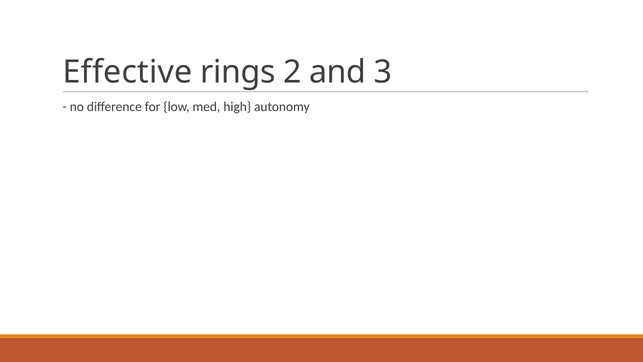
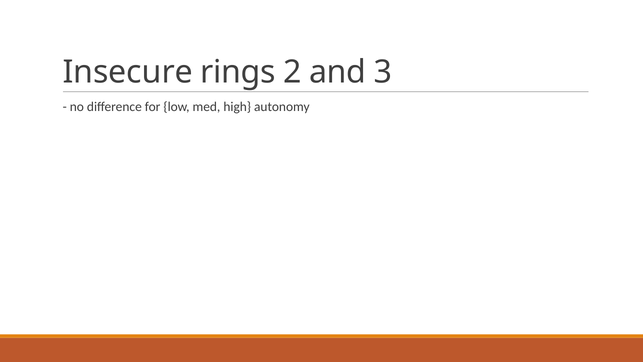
Effective: Effective -> Insecure
